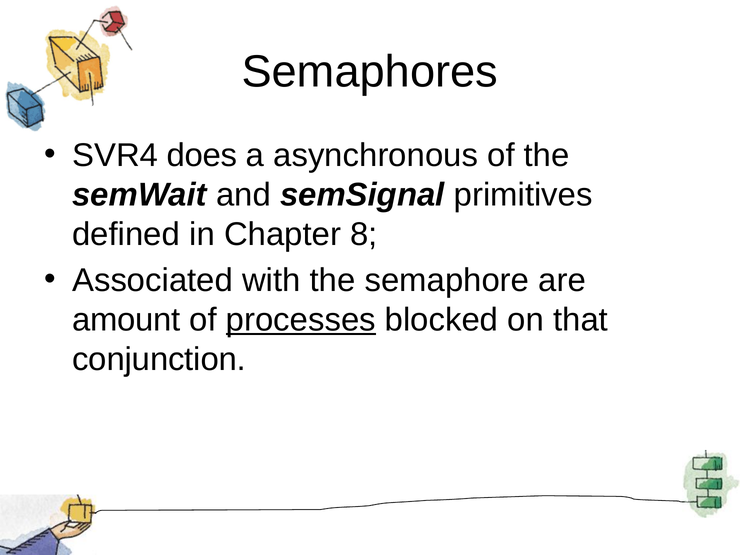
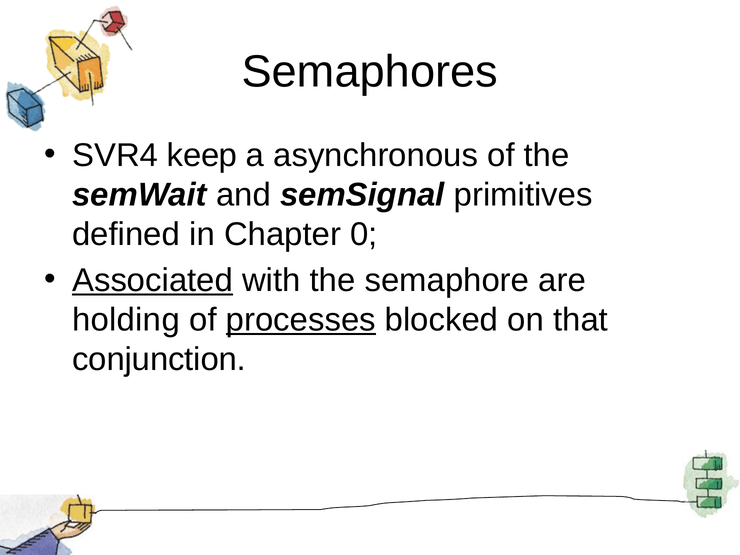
does: does -> keep
8: 8 -> 0
Associated underline: none -> present
amount: amount -> holding
